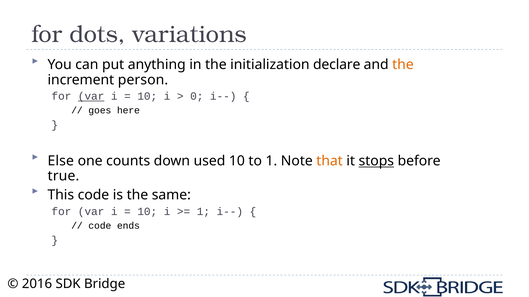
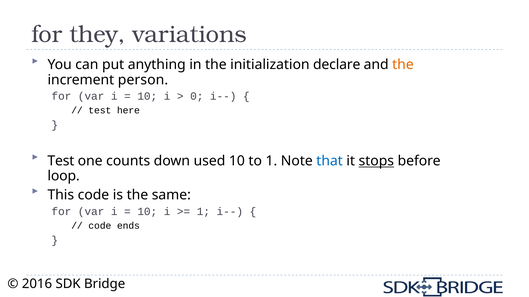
dots: dots -> they
var at (91, 96) underline: present -> none
goes at (100, 111): goes -> test
Else at (61, 161): Else -> Test
that colour: orange -> blue
true: true -> loop
